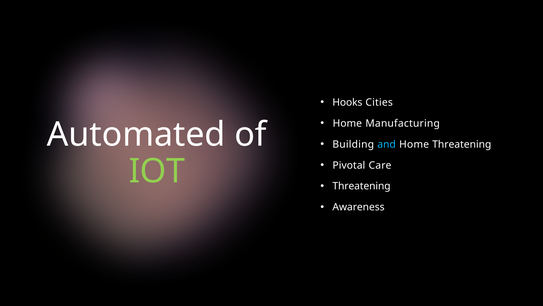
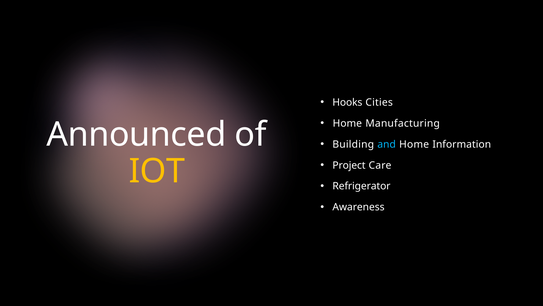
Automated: Automated -> Announced
Home Threatening: Threatening -> Information
Pivotal: Pivotal -> Project
IOT colour: light green -> yellow
Threatening at (362, 186): Threatening -> Refrigerator
